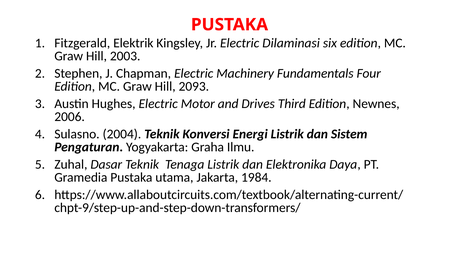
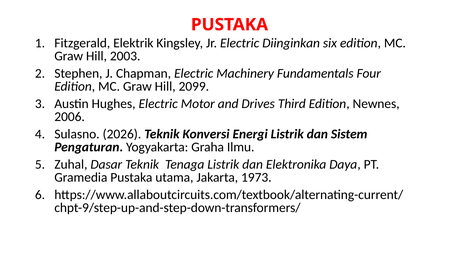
Dilaminasi: Dilaminasi -> Diinginkan
2093: 2093 -> 2099
2004: 2004 -> 2026
1984: 1984 -> 1973
